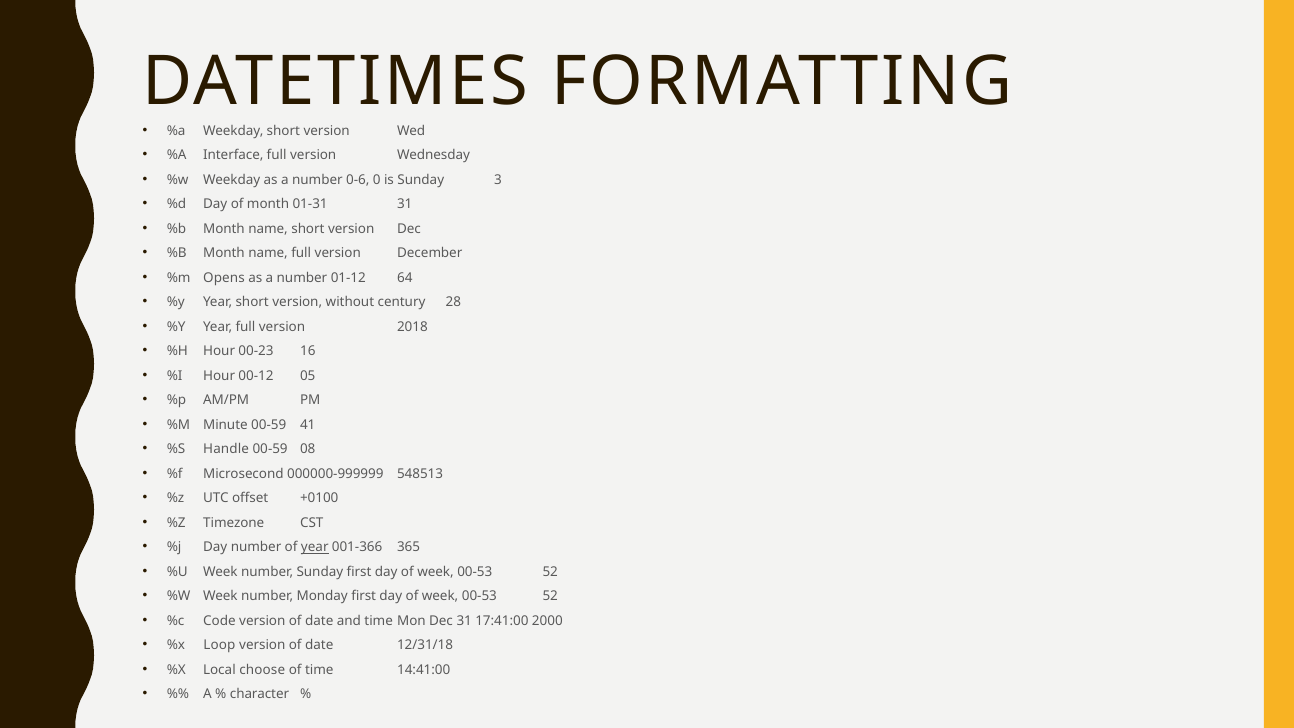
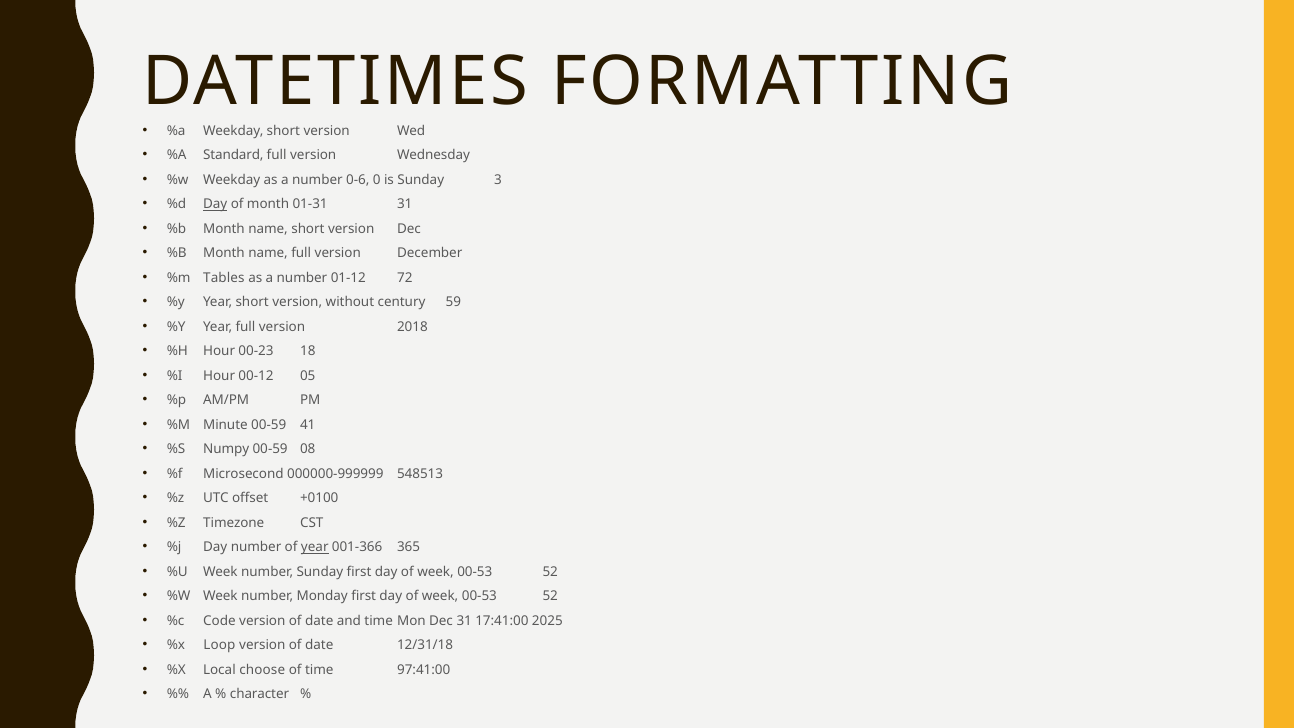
Interface: Interface -> Standard
Day at (215, 204) underline: none -> present
Opens: Opens -> Tables
64: 64 -> 72
28: 28 -> 59
16: 16 -> 18
Handle: Handle -> Numpy
2000: 2000 -> 2025
14:41:00: 14:41:00 -> 97:41:00
